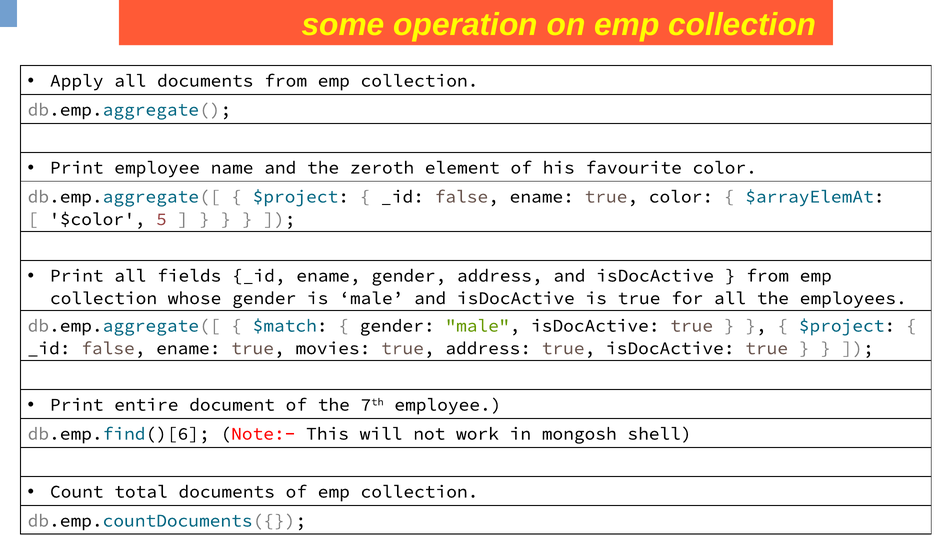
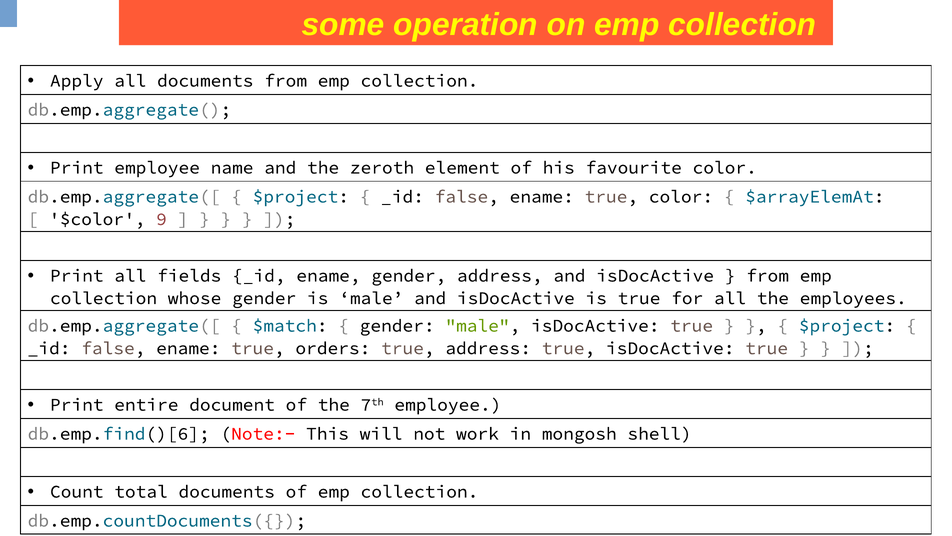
5: 5 -> 9
movies: movies -> orders
